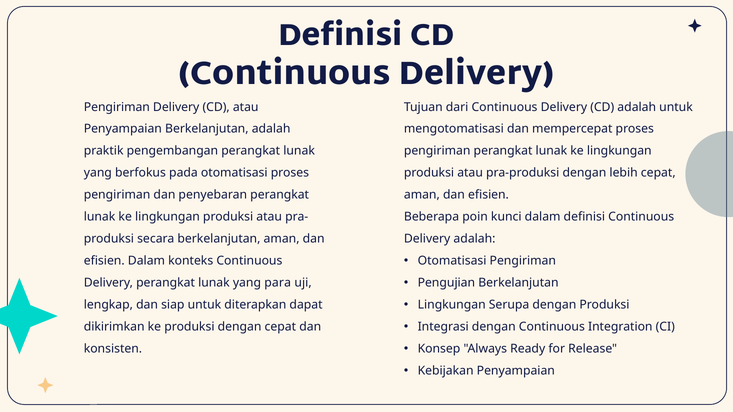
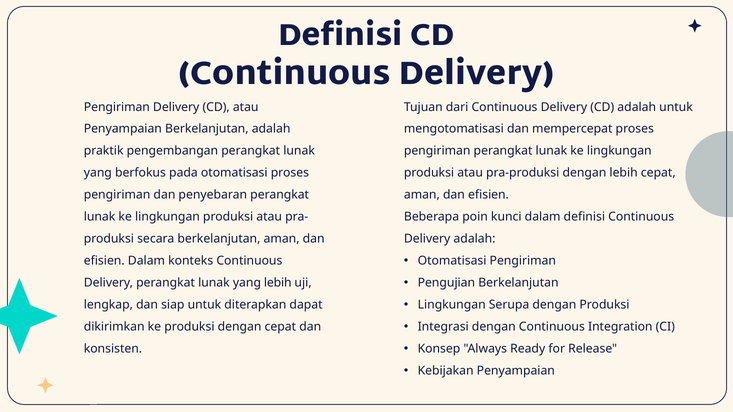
yang para: para -> lebih
